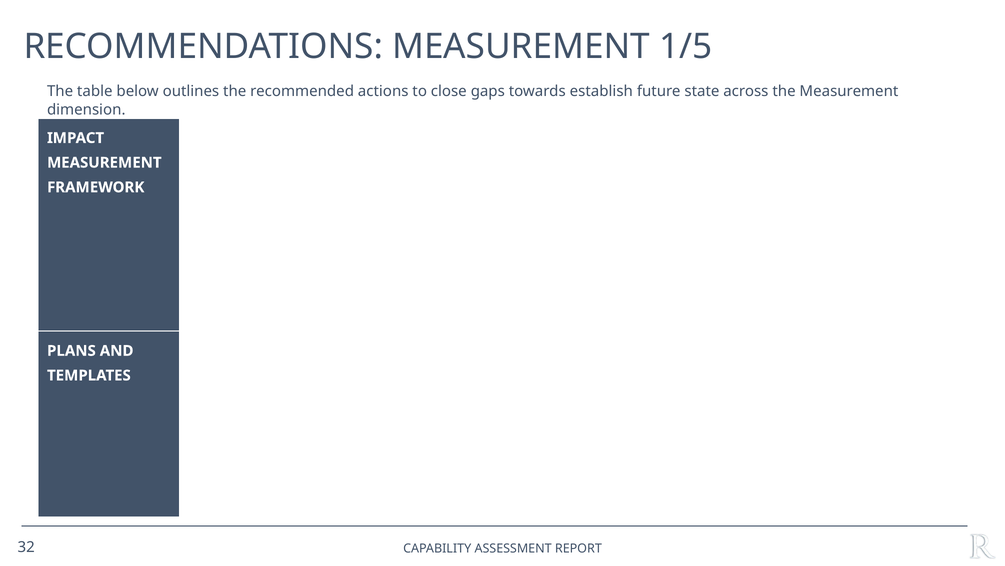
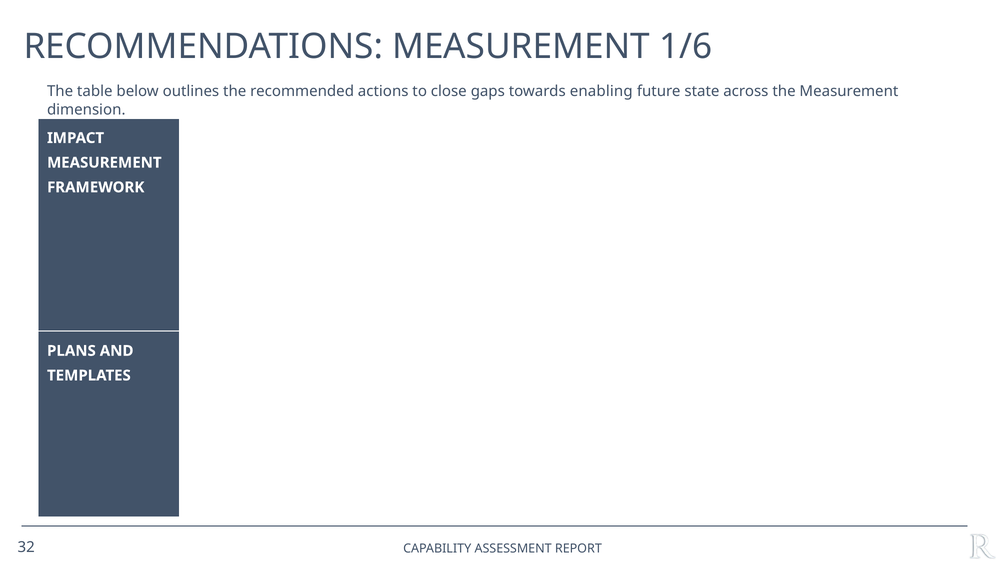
1/5: 1/5 -> 1/6
establish: establish -> enabling
